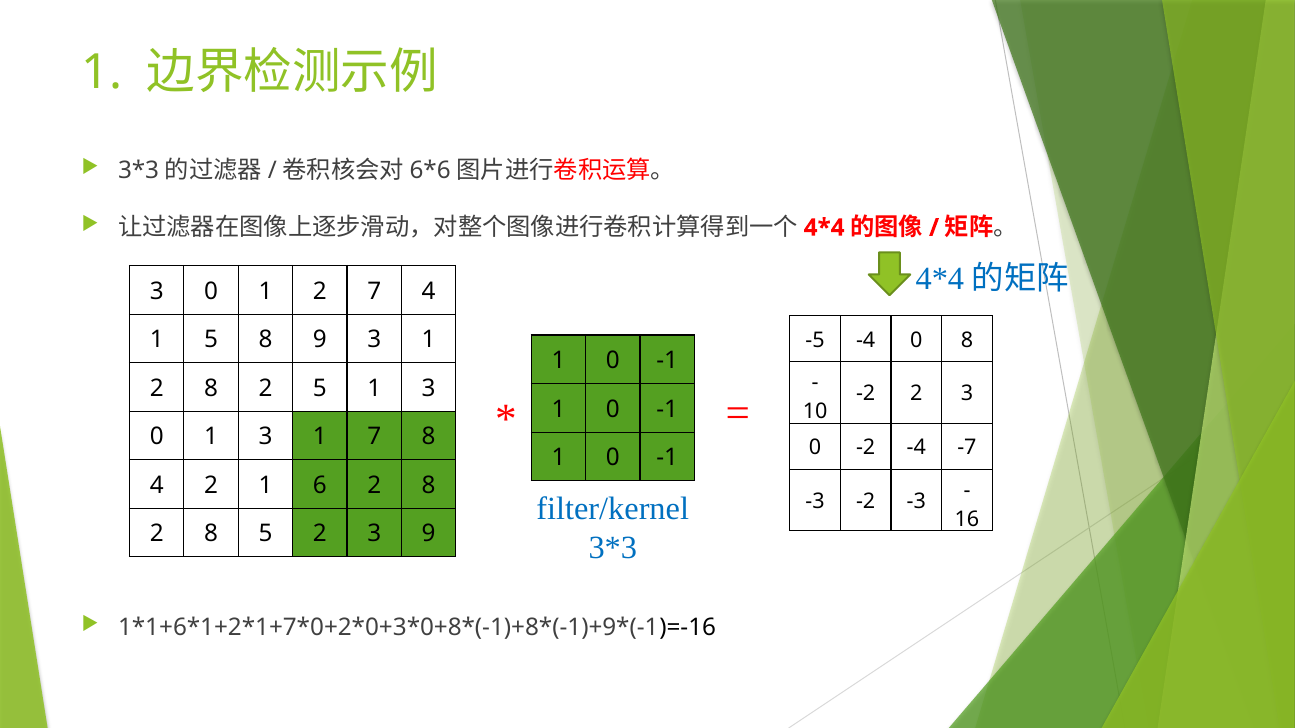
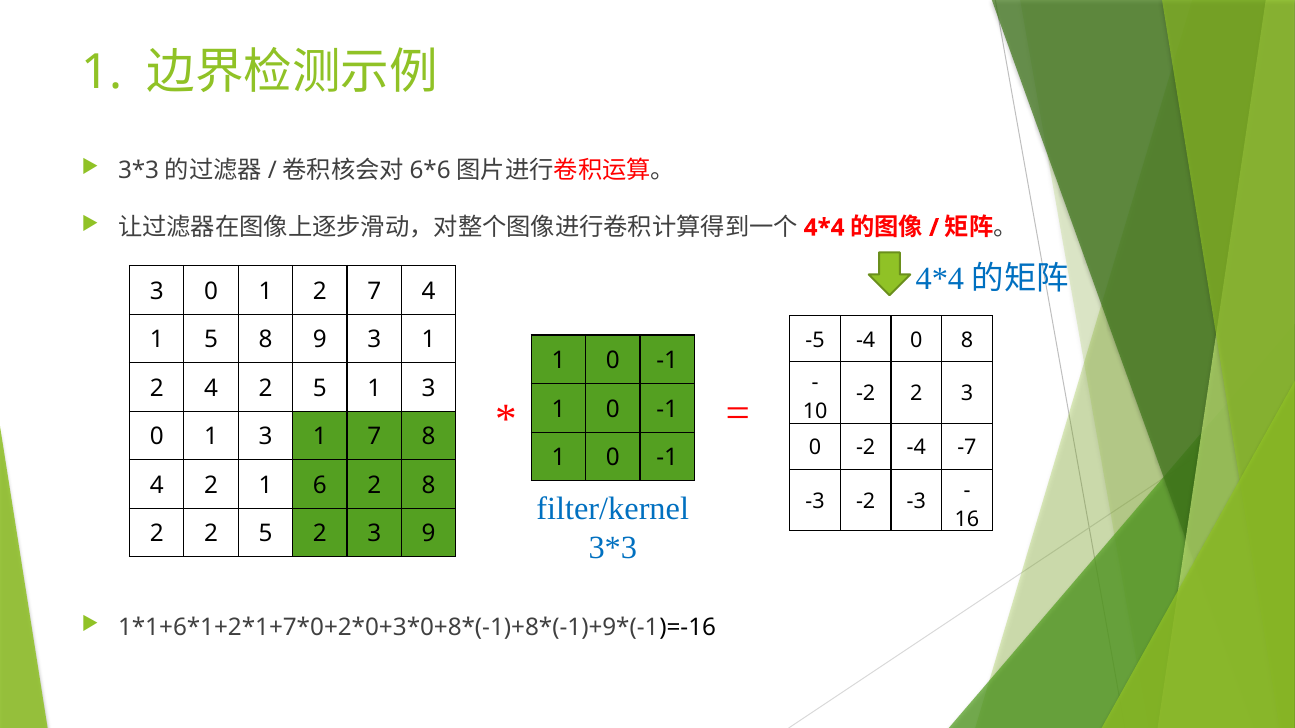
8 at (211, 388): 8 -> 4
8 at (211, 534): 8 -> 2
